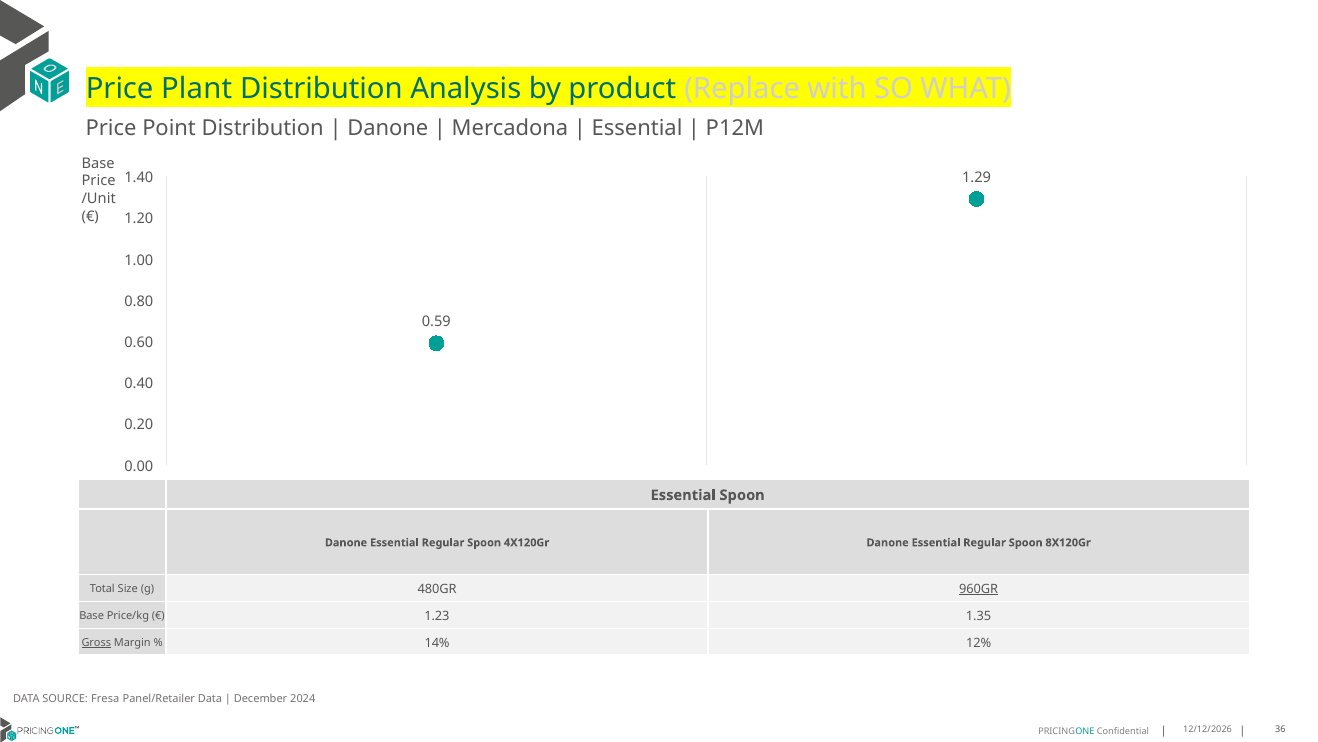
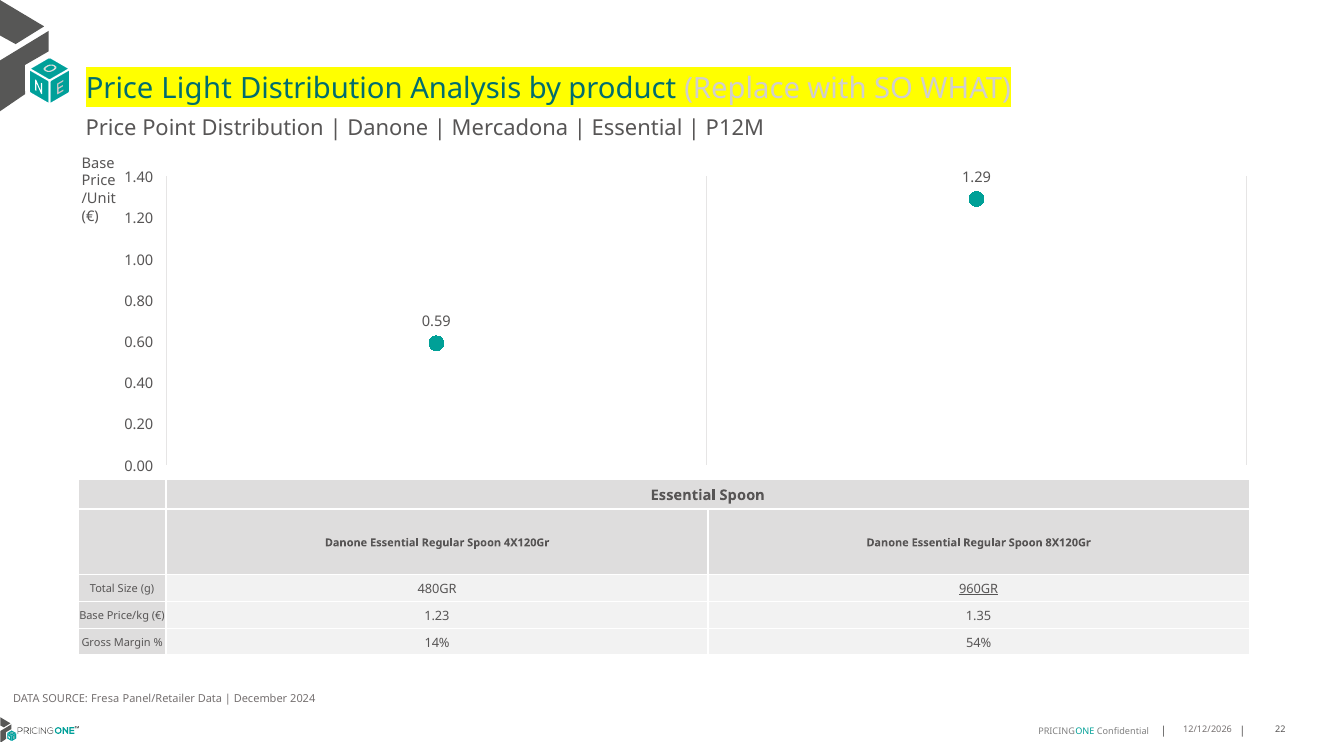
Plant: Plant -> Light
Gross underline: present -> none
12%: 12% -> 54%
36: 36 -> 22
